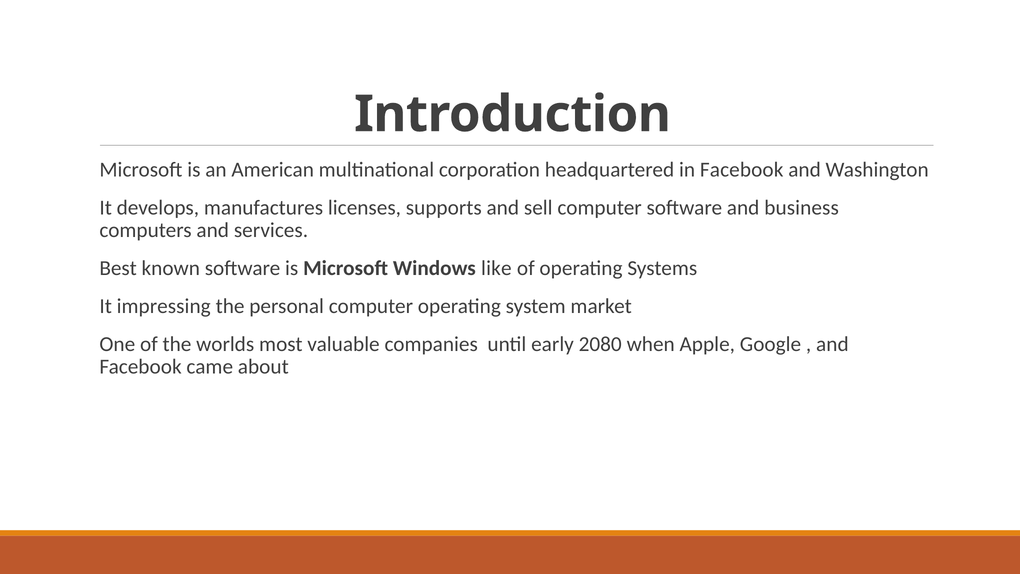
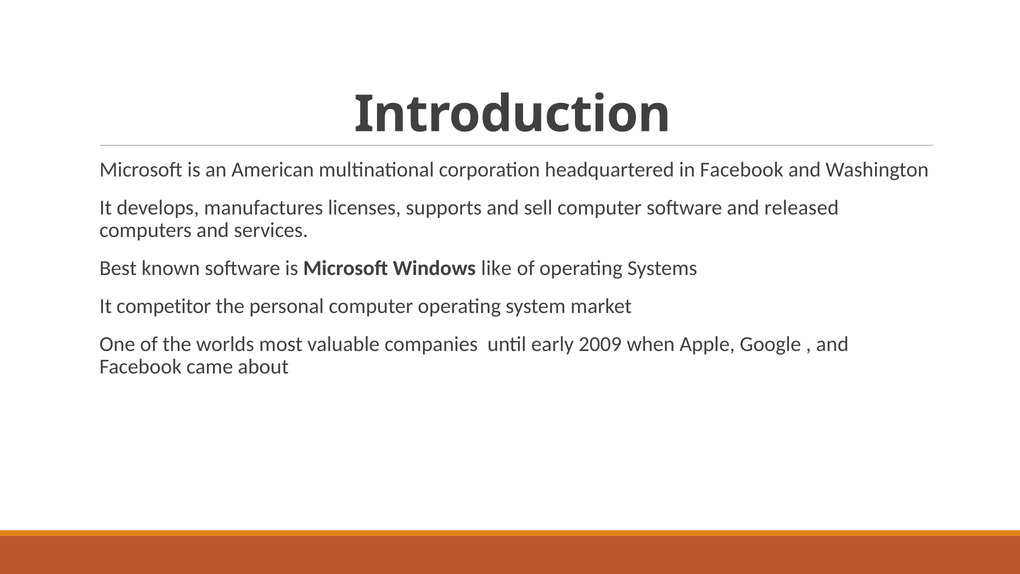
business: business -> released
impressing: impressing -> competitor
2080: 2080 -> 2009
